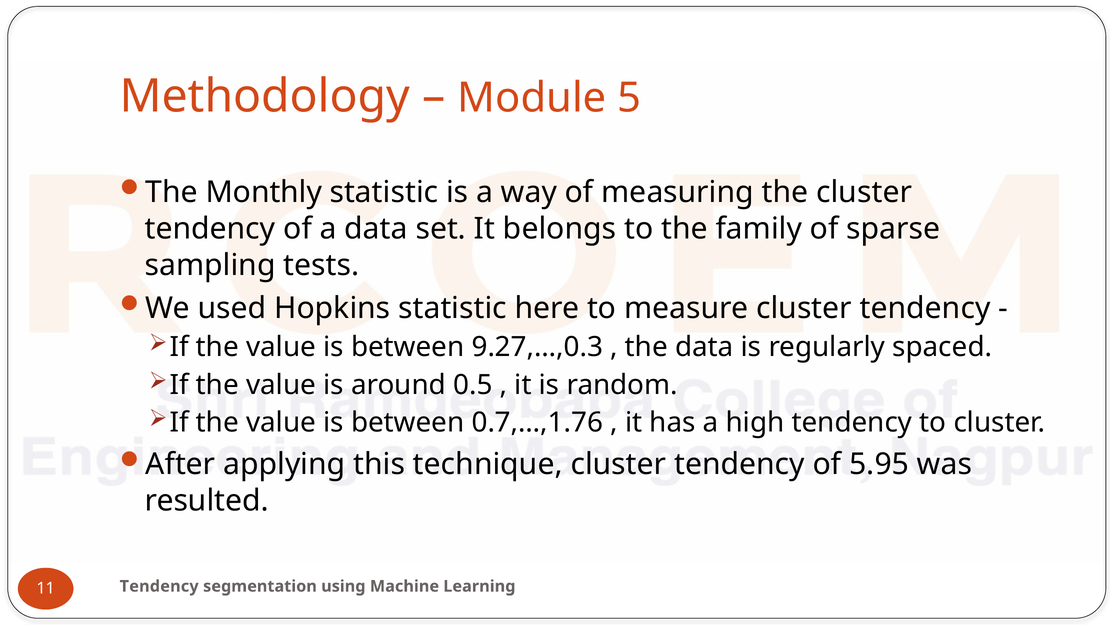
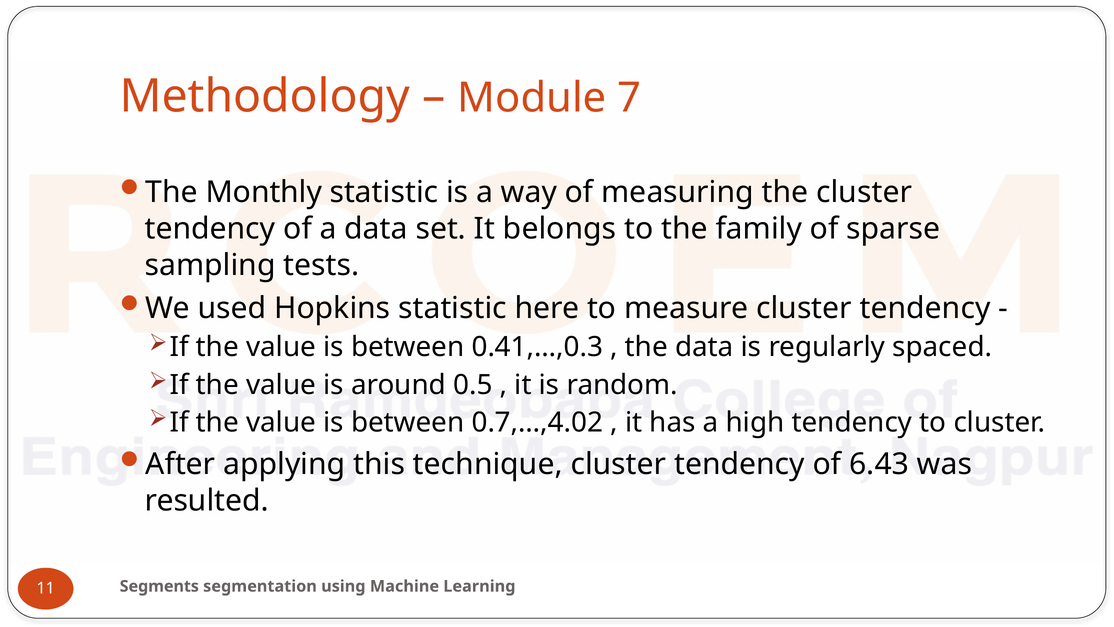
5: 5 -> 7
9.27,…,0.3: 9.27,…,0.3 -> 0.41,…,0.3
0.7,…,1.76: 0.7,…,1.76 -> 0.7,…,4.02
5.95: 5.95 -> 6.43
Tendency at (159, 586): Tendency -> Segments
